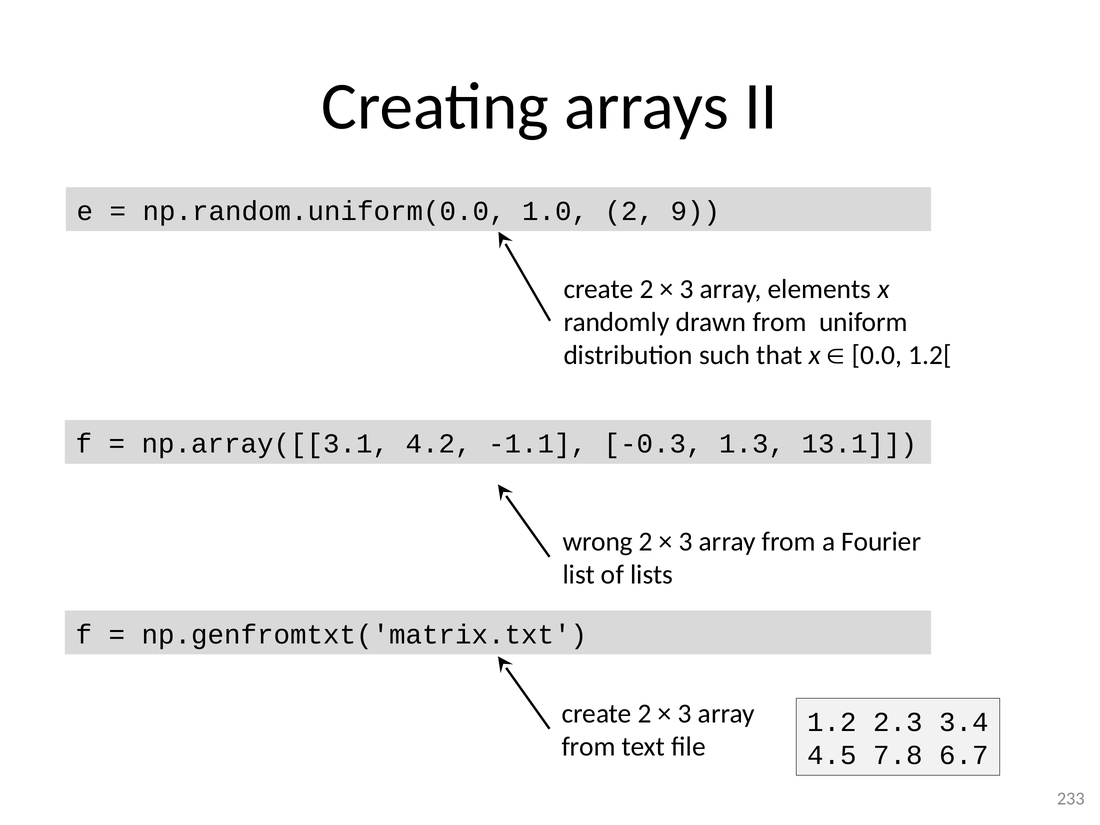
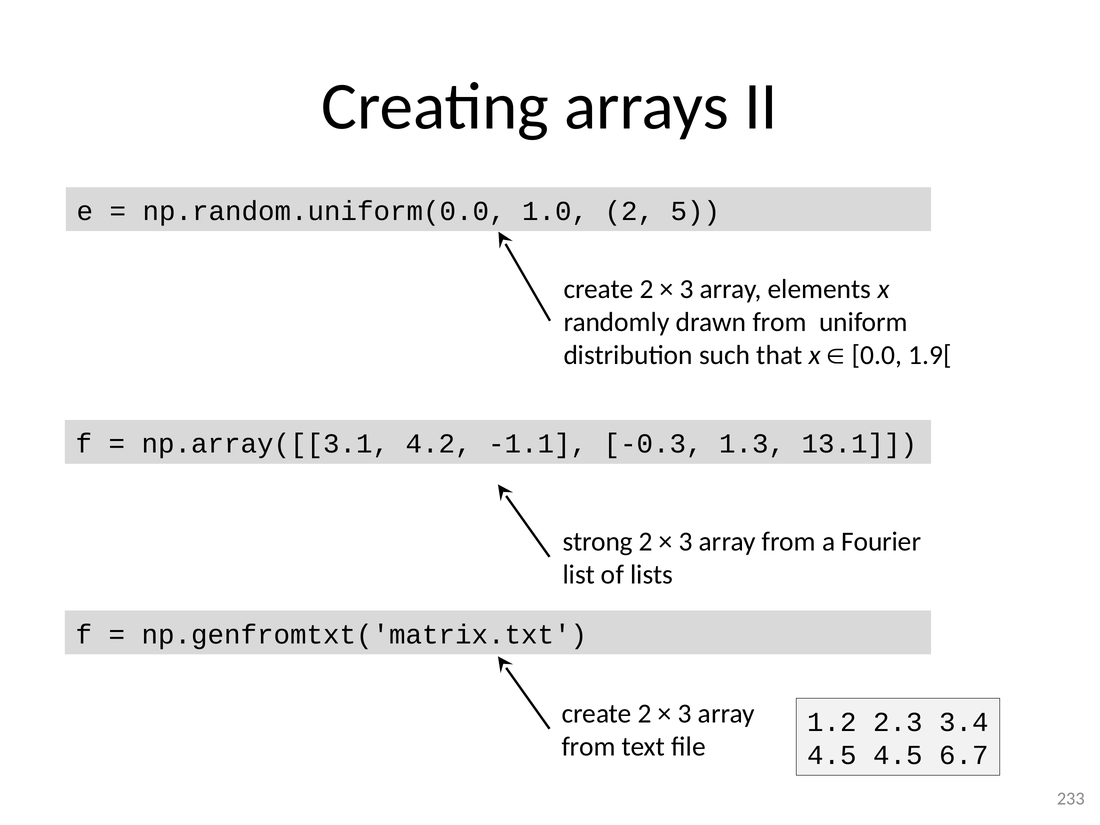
9: 9 -> 5
1.2[: 1.2[ -> 1.9[
wrong: wrong -> strong
4.5 7.8: 7.8 -> 4.5
